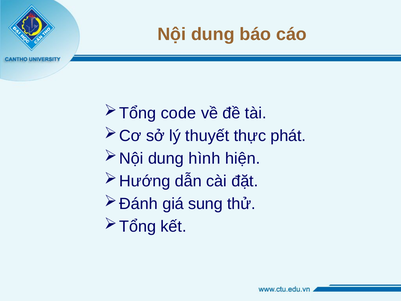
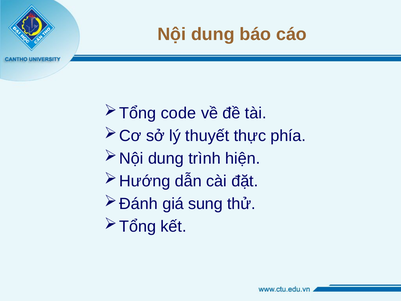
phát: phát -> phía
hình: hình -> trình
